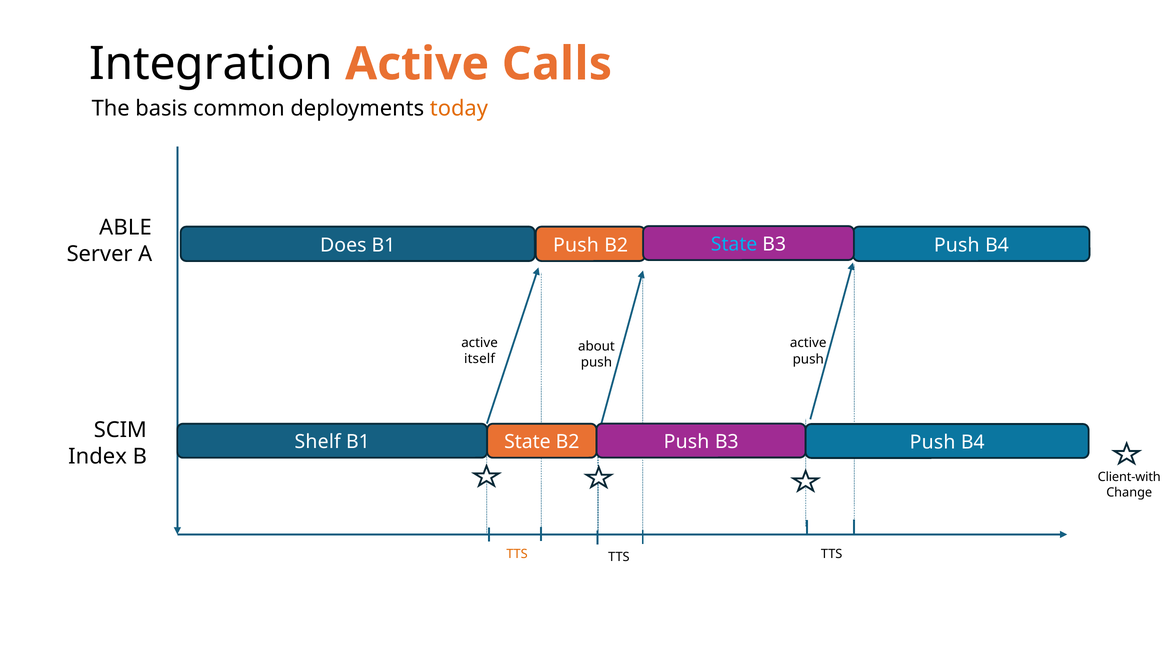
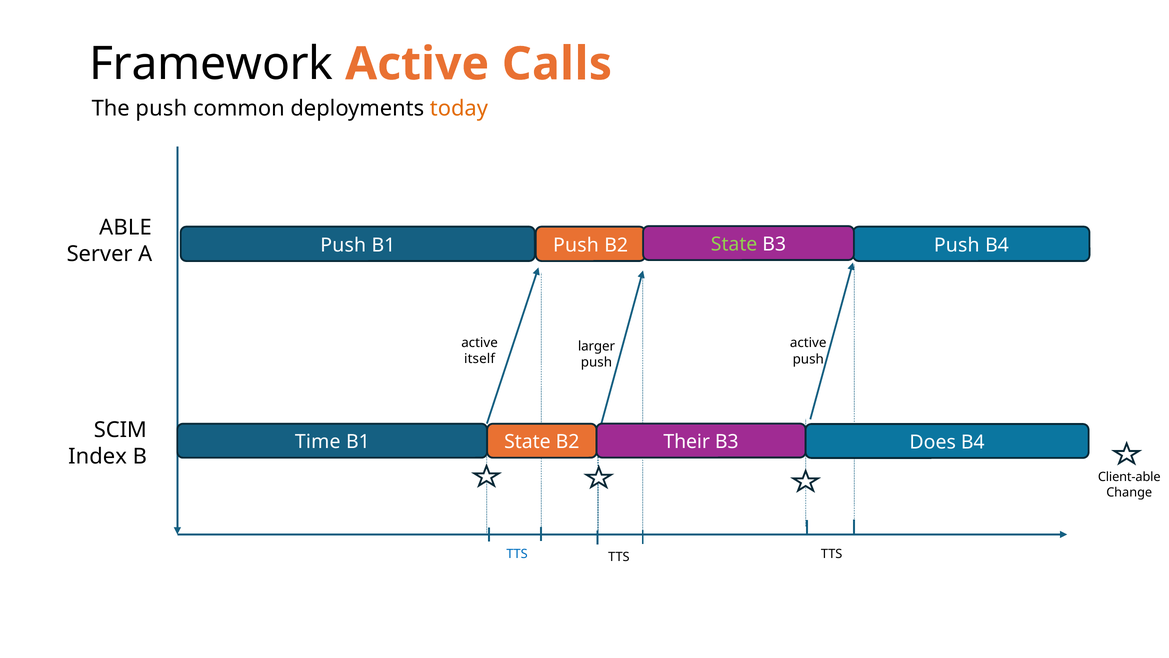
Integration: Integration -> Framework
The basis: basis -> push
State at (734, 244) colour: light blue -> light green
Does at (343, 245): Does -> Push
about: about -> larger
Push at (687, 442): Push -> Their
Shelf: Shelf -> Time
Push at (933, 442): Push -> Does
Client-with: Client-with -> Client-able
TTS at (517, 553) colour: orange -> blue
